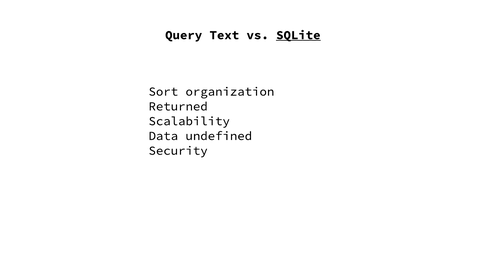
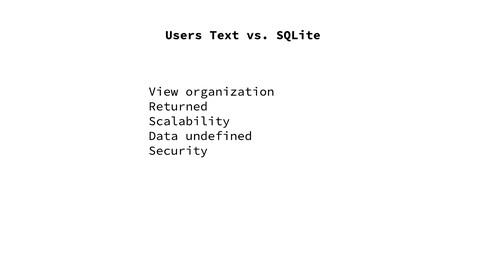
Query: Query -> Users
SQLite underline: present -> none
Sort: Sort -> View
